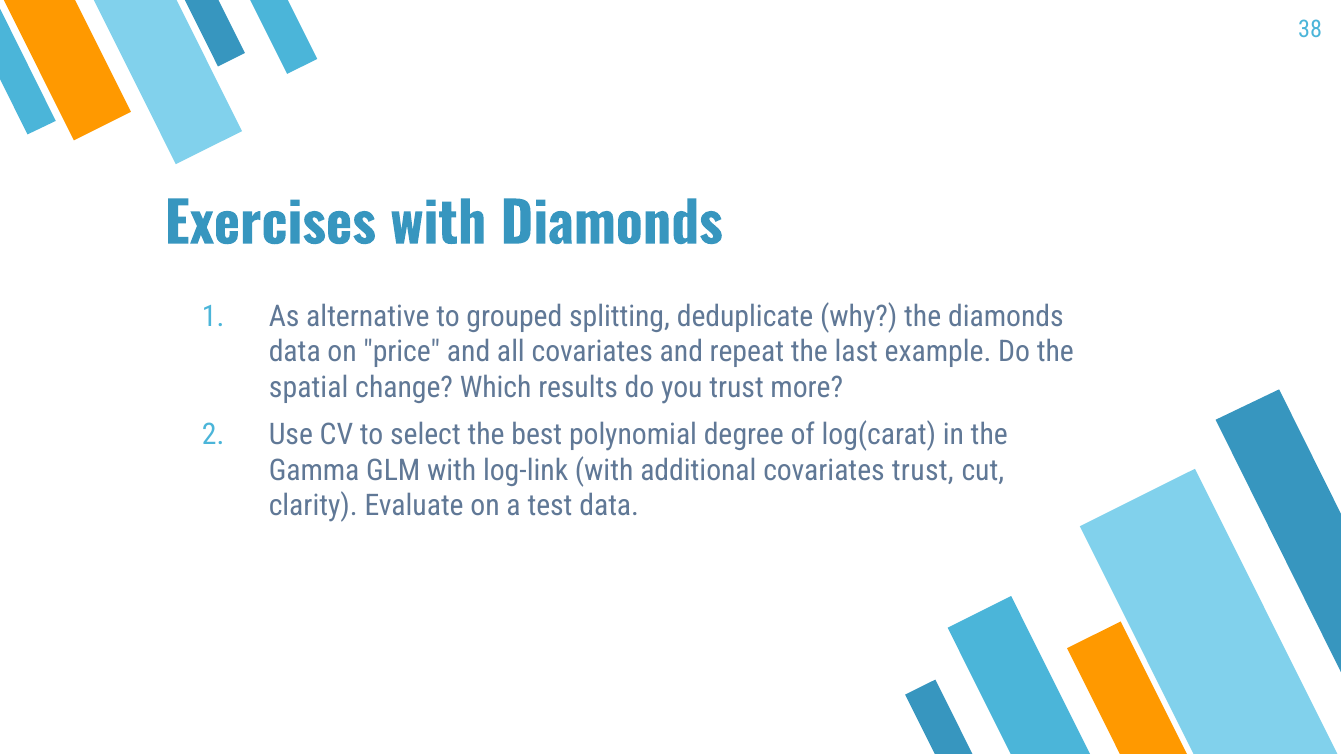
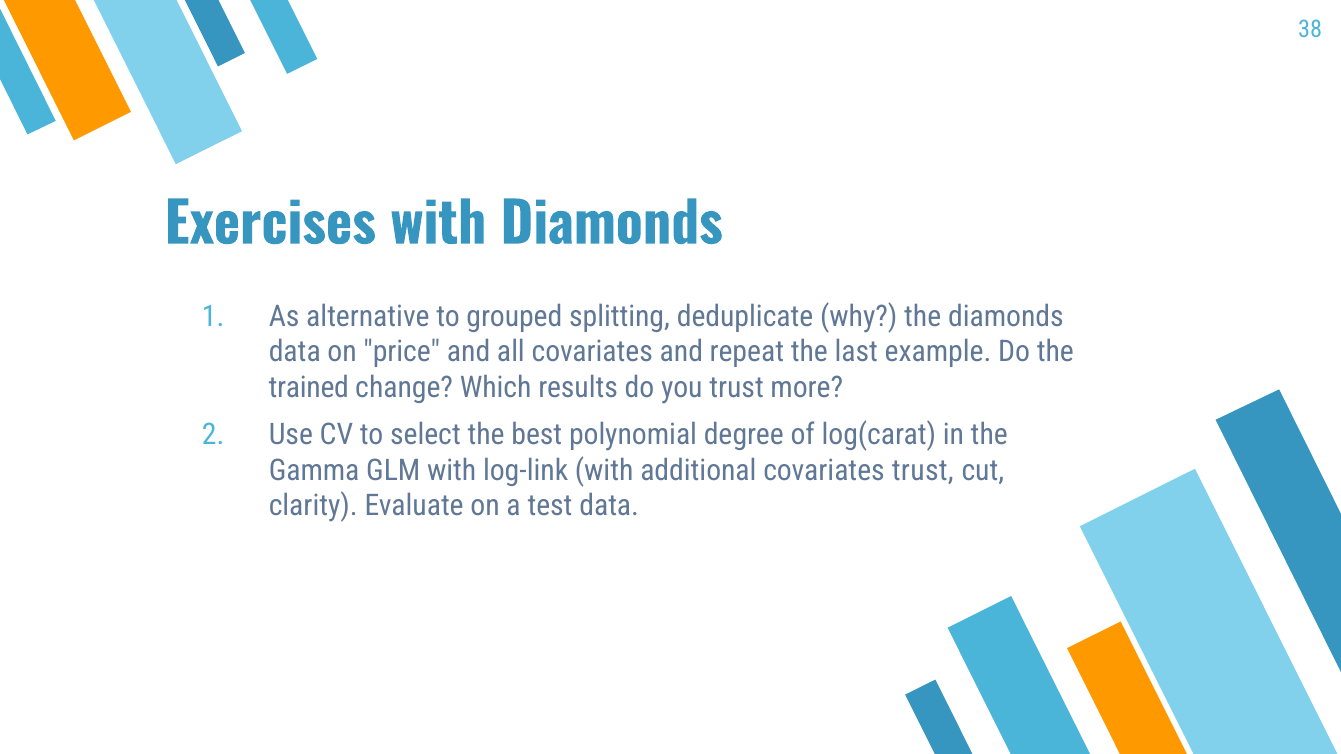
spatial: spatial -> trained
